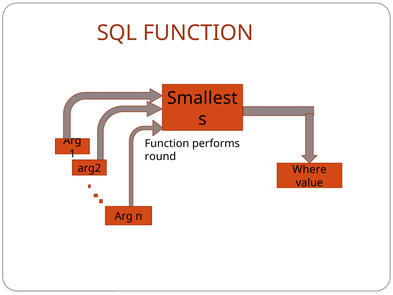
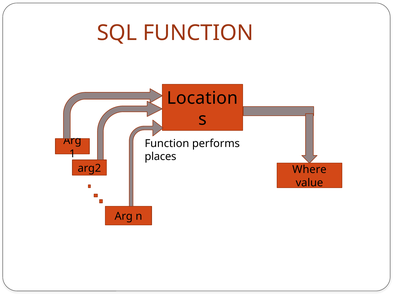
Smallest: Smallest -> Location
round: round -> places
